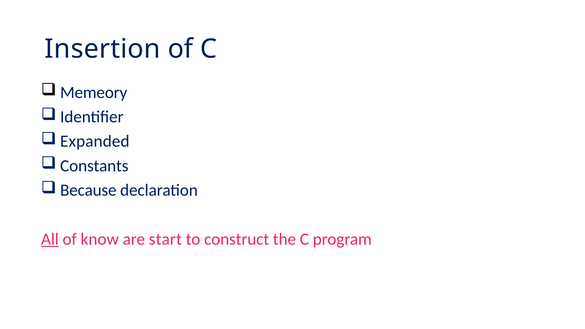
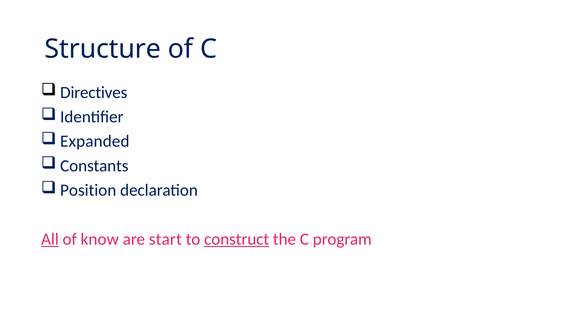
Insertion: Insertion -> Structure
Memeory: Memeory -> Directives
Because: Because -> Position
construct underline: none -> present
